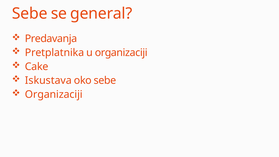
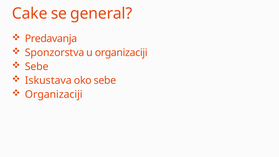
Sebe at (30, 14): Sebe -> Cake
Pretplatnika: Pretplatnika -> Sponzorstva
Cake at (37, 67): Cake -> Sebe
